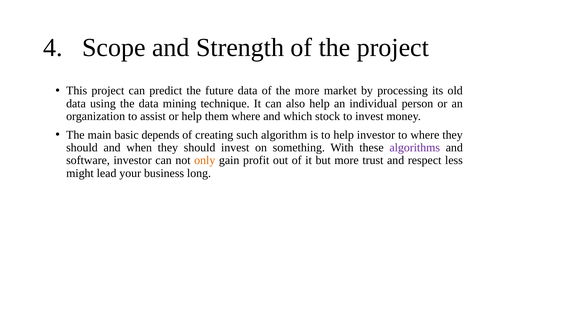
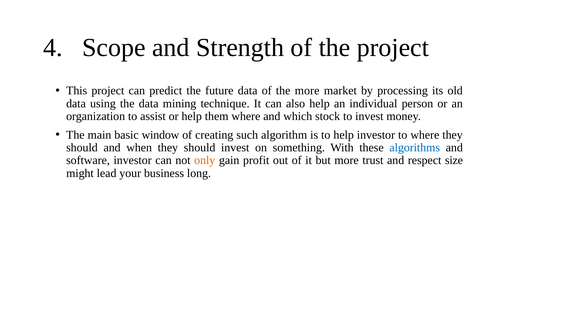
depends: depends -> window
algorithms colour: purple -> blue
less: less -> size
